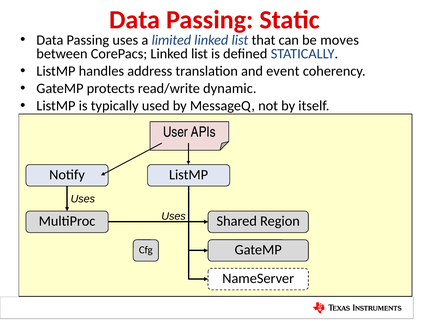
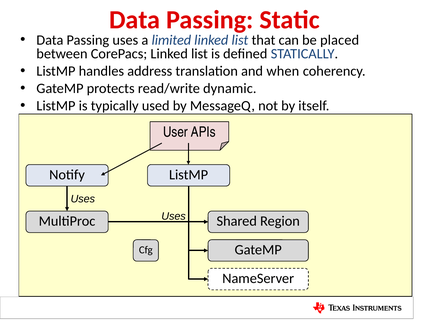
moves: moves -> placed
event: event -> when
